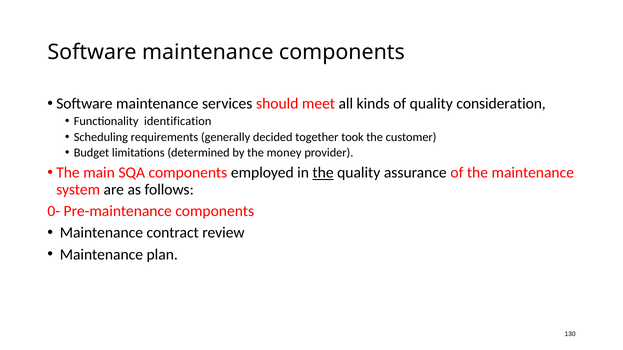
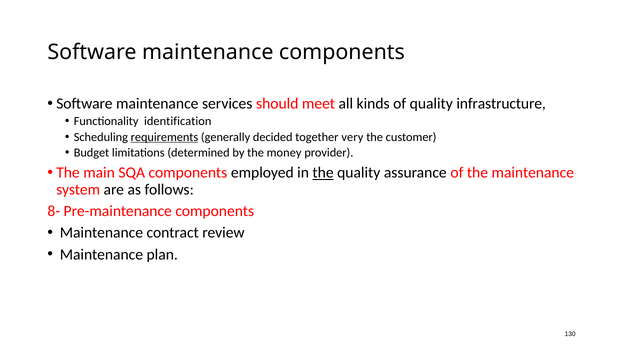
consideration: consideration -> infrastructure
requirements underline: none -> present
took: took -> very
0-: 0- -> 8-
